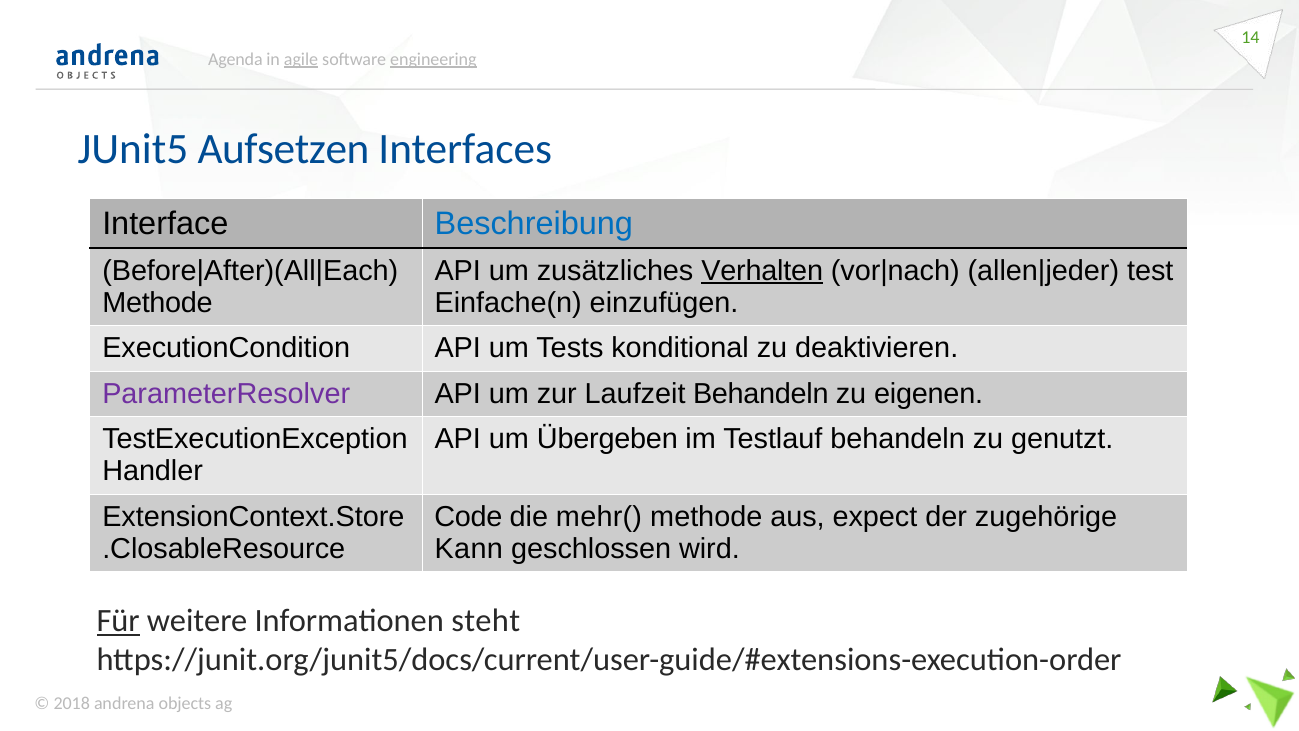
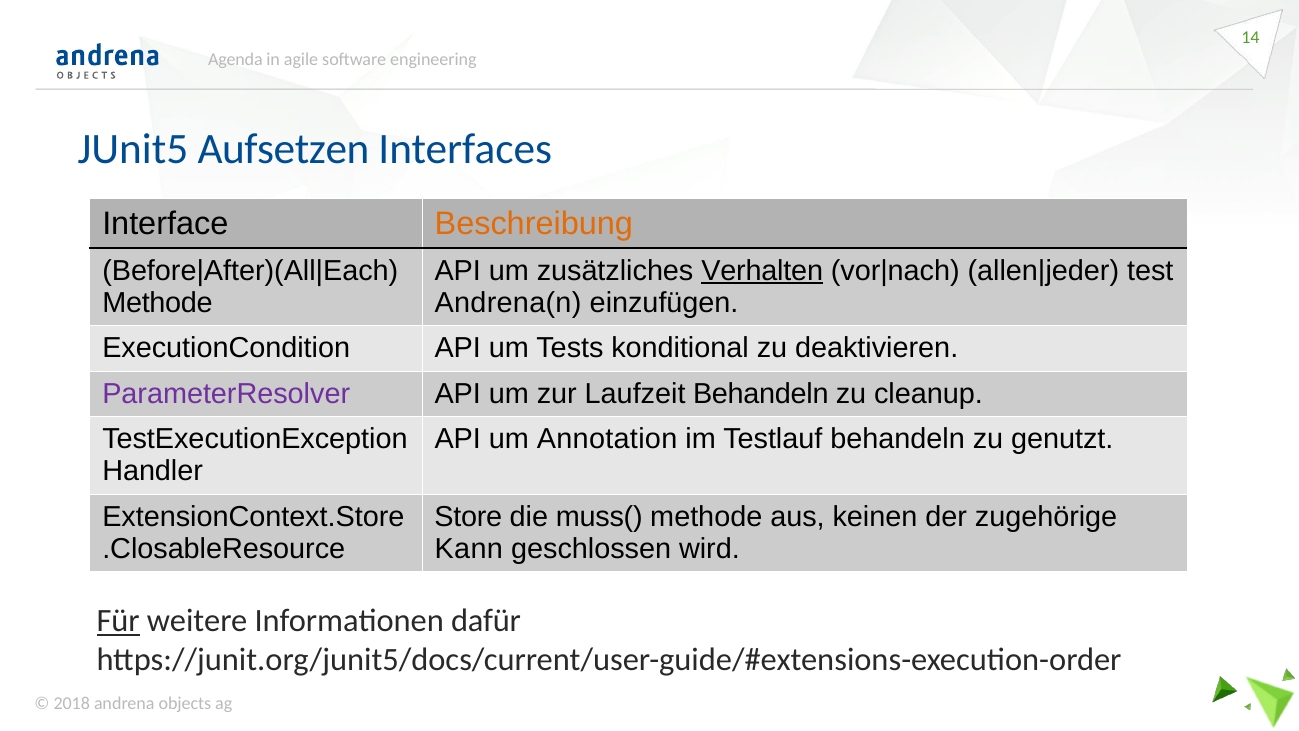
agile underline: present -> none
engineering underline: present -> none
Beschreibung colour: blue -> orange
Einfache(n: Einfache(n -> Andrena(n
eigenen: eigenen -> cleanup
Übergeben: Übergeben -> Annotation
Code: Code -> Store
mehr(: mehr( -> muss(
expect: expect -> keinen
steht: steht -> dafür
